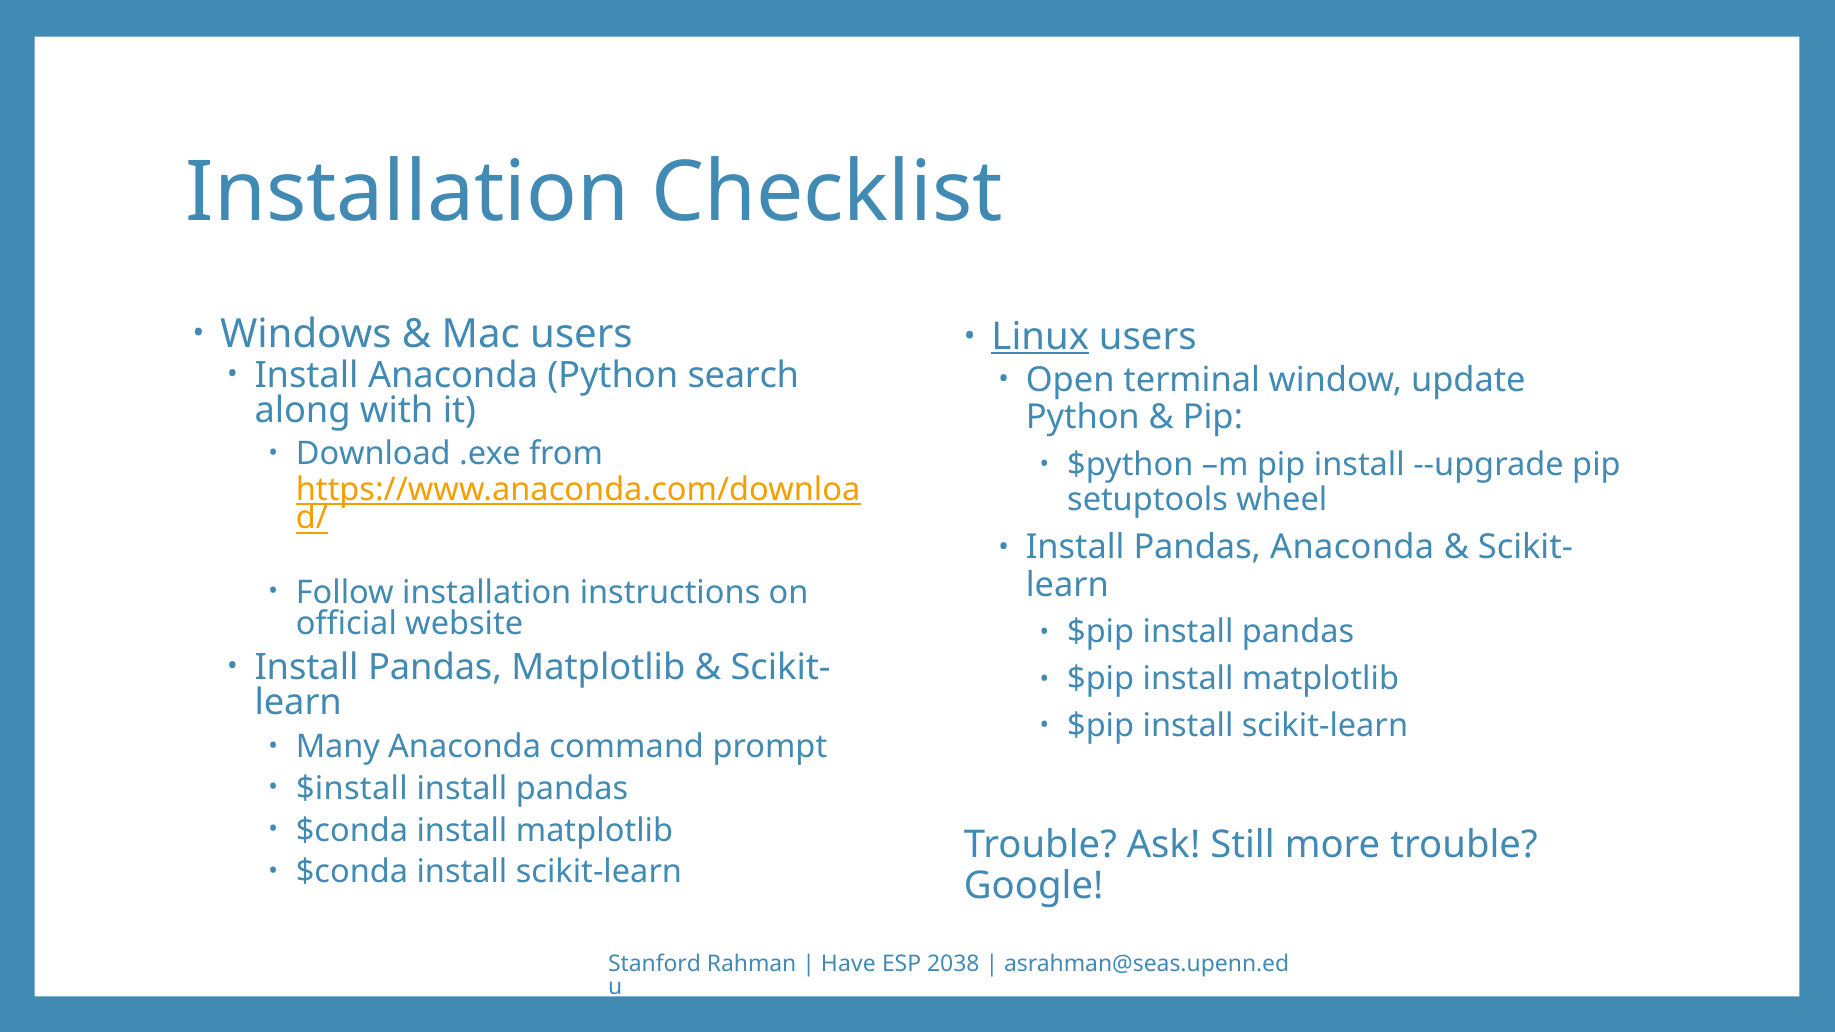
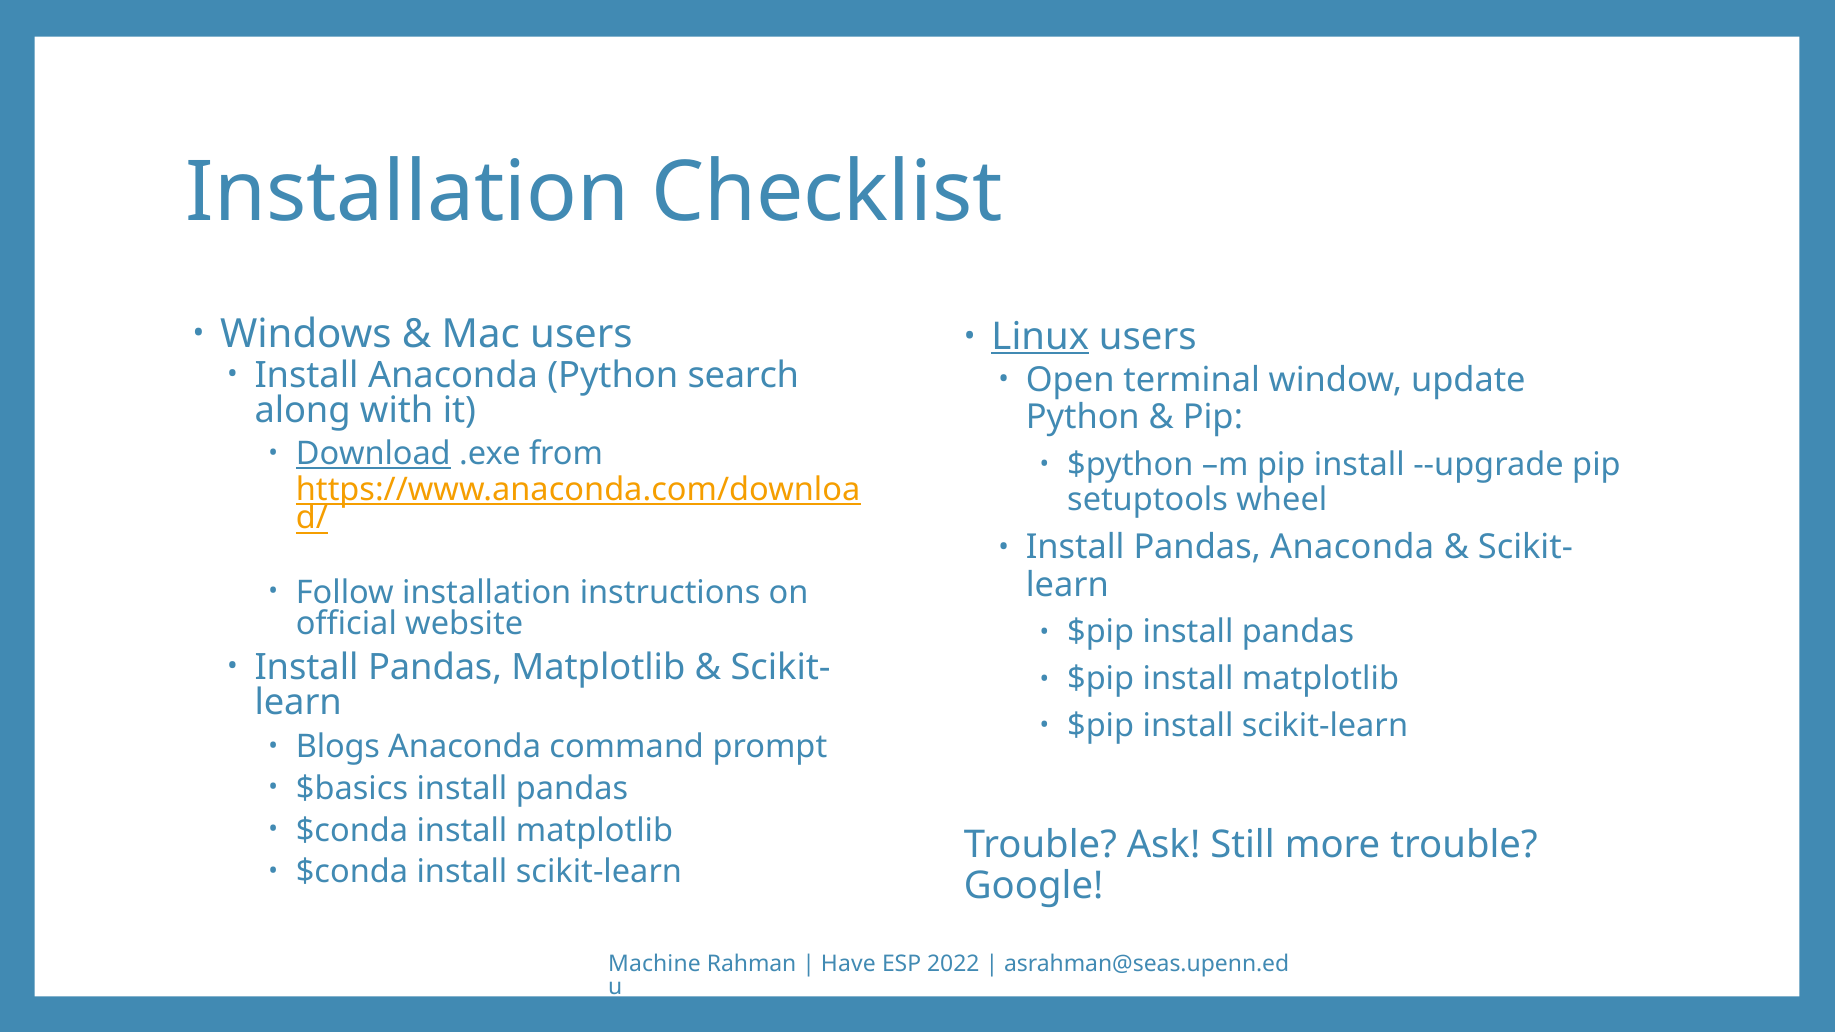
Download underline: none -> present
Many: Many -> Blogs
$install: $install -> $basics
Stanford: Stanford -> Machine
2038: 2038 -> 2022
